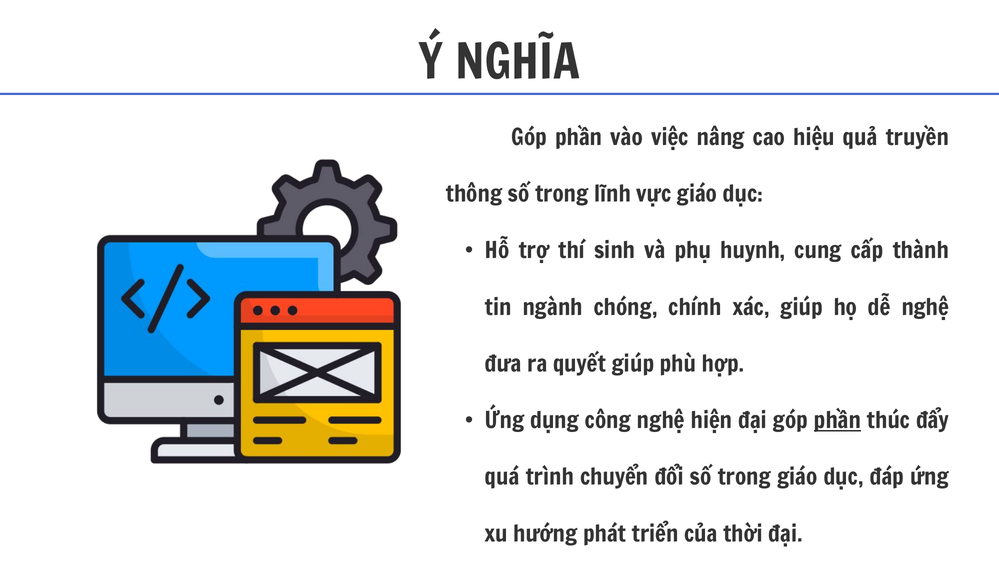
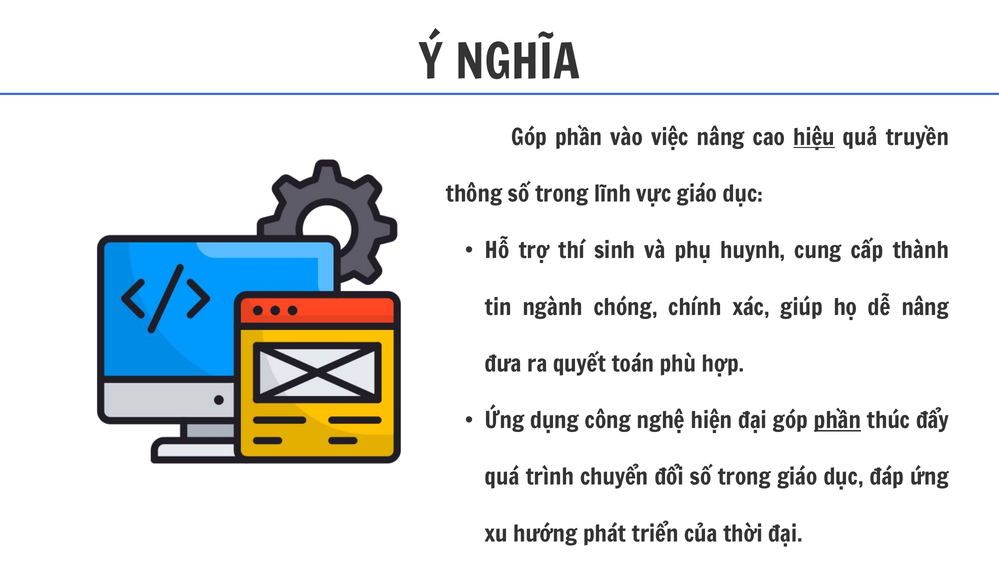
hiệu underline: none -> present
dễ nghệ: nghệ -> nâng
quyết giúp: giúp -> toán
